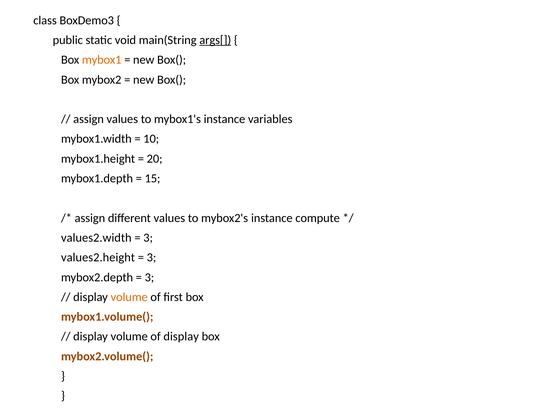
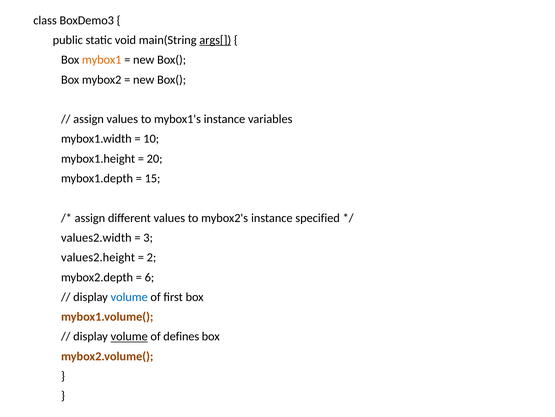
compute: compute -> specified
3 at (152, 257): 3 -> 2
3 at (149, 277): 3 -> 6
volume at (129, 297) colour: orange -> blue
volume at (129, 336) underline: none -> present
of display: display -> defines
